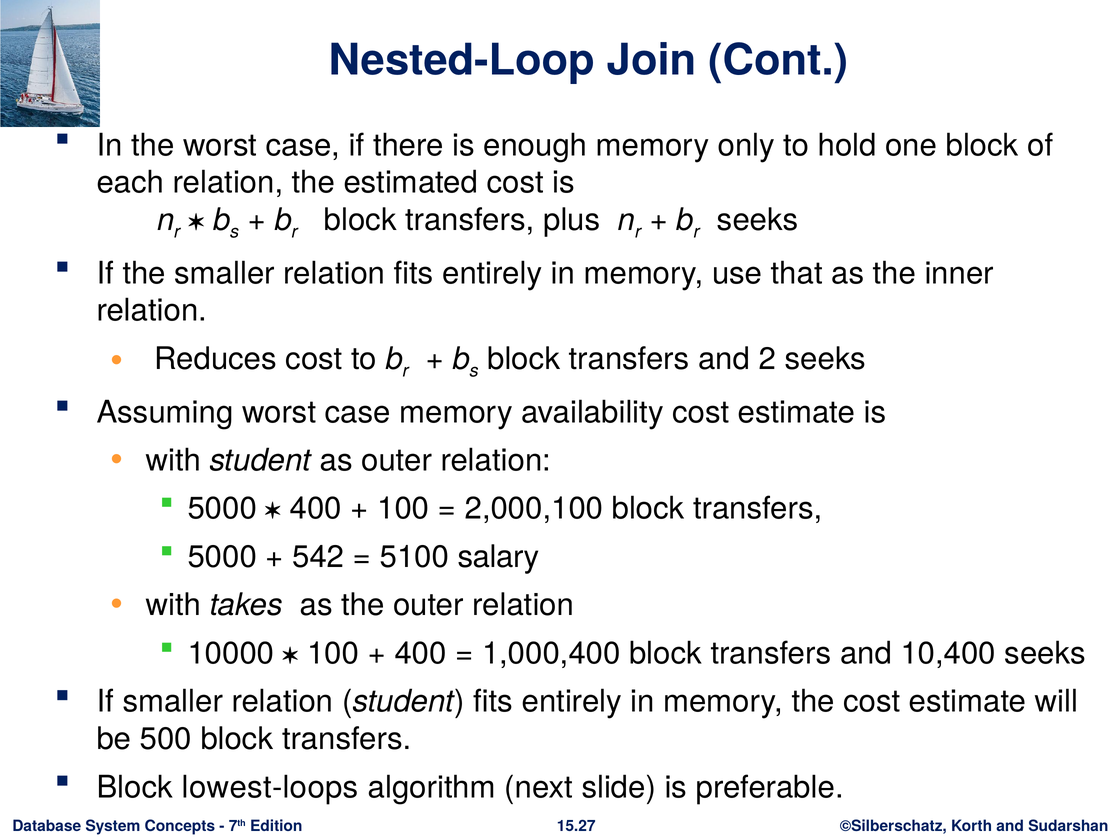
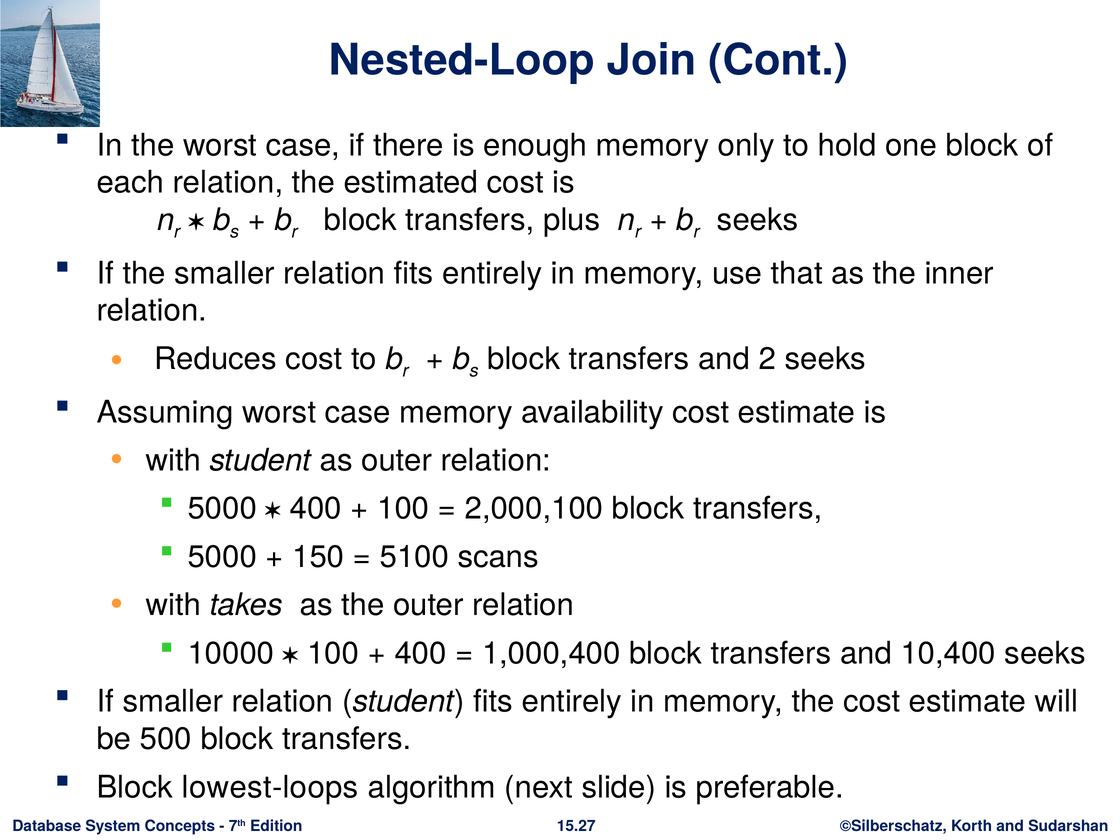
542: 542 -> 150
salary: salary -> scans
